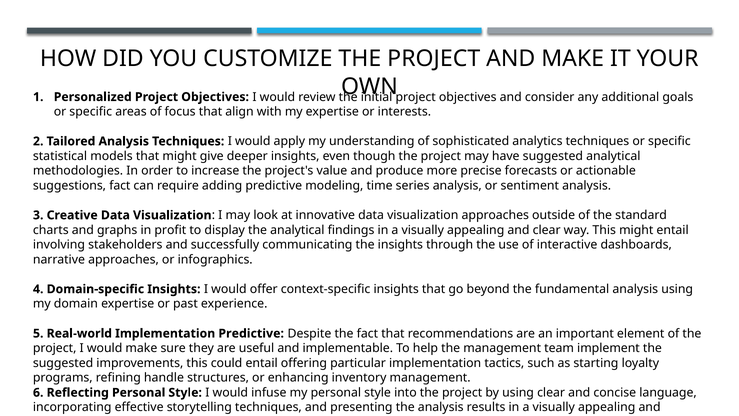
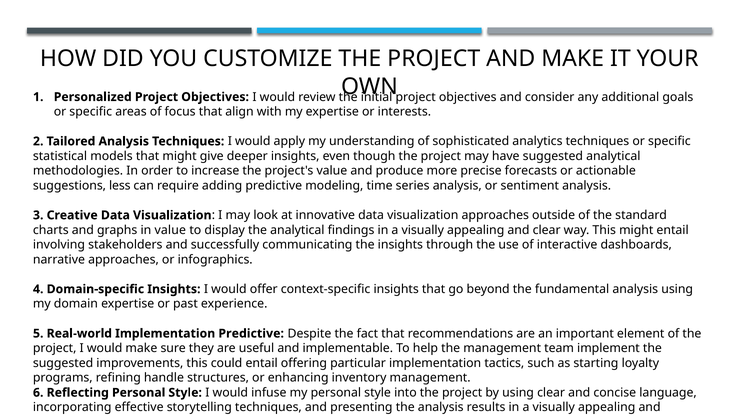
suggestions fact: fact -> less
in profit: profit -> value
